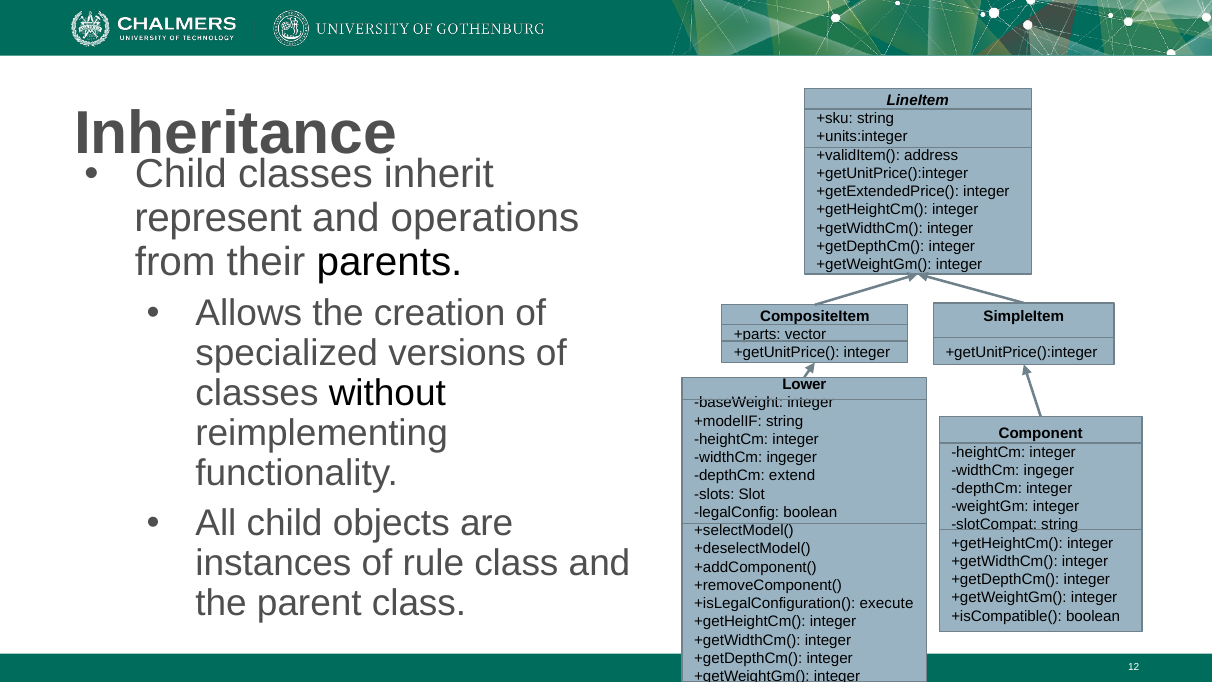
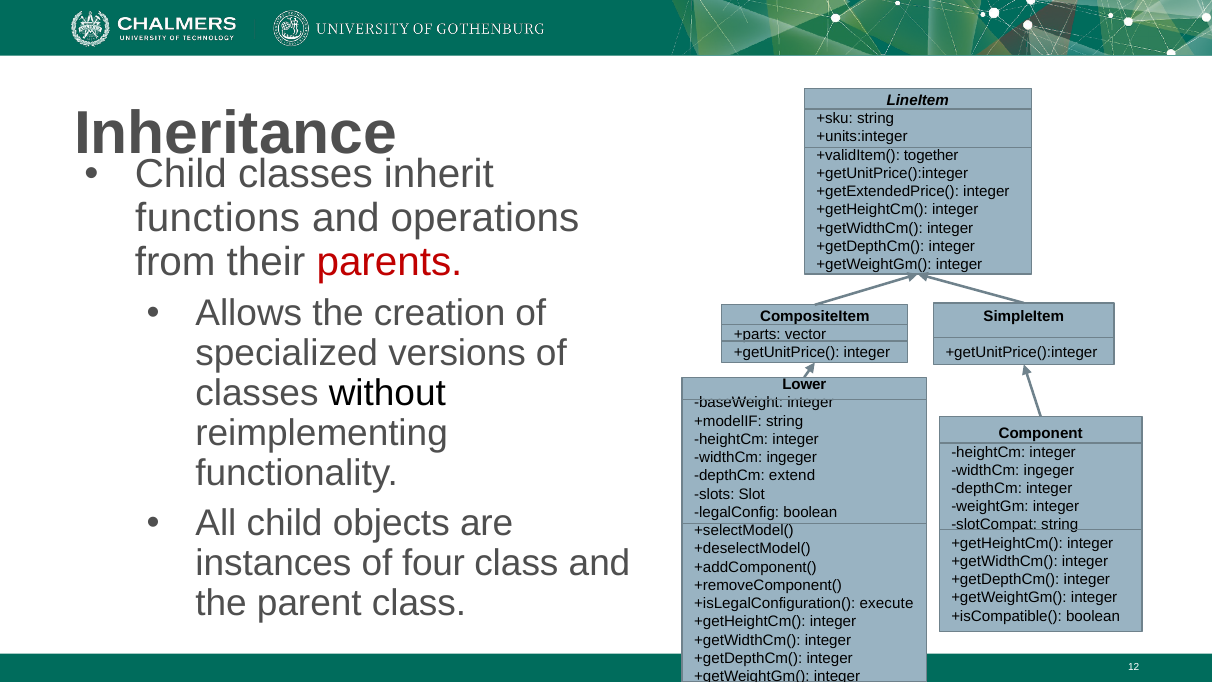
address: address -> together
represent: represent -> functions
parents colour: black -> red
rule: rule -> four
